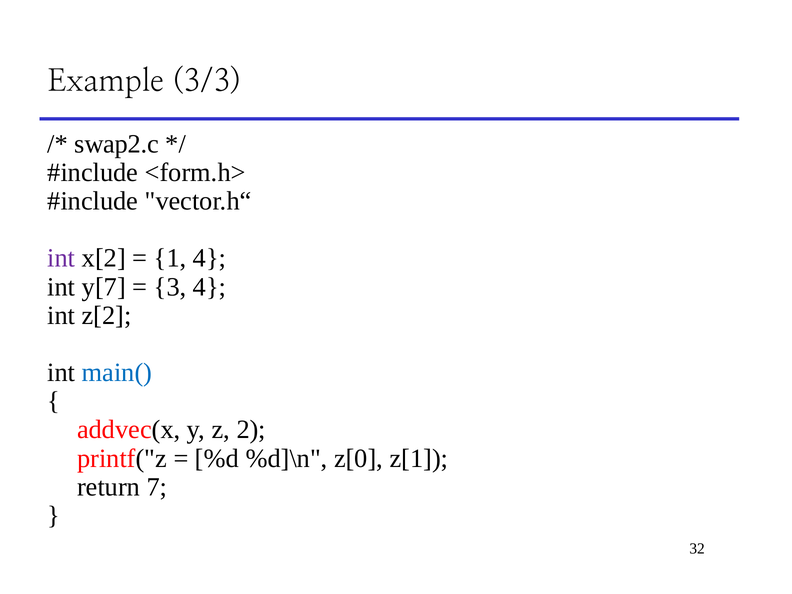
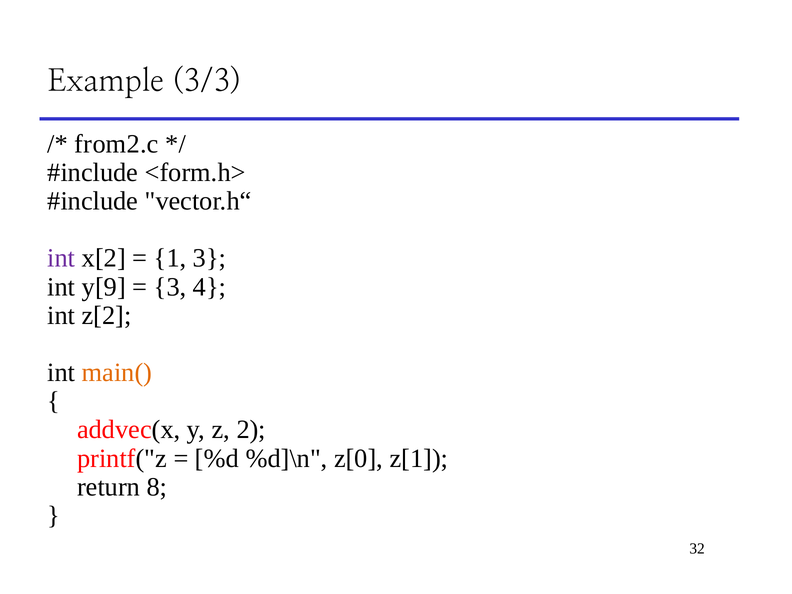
swap2.c: swap2.c -> from2.c
1 4: 4 -> 3
y[7: y[7 -> y[9
main( colour: blue -> orange
7: 7 -> 8
